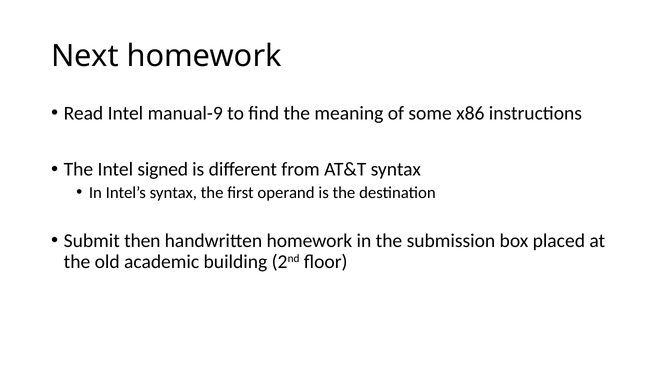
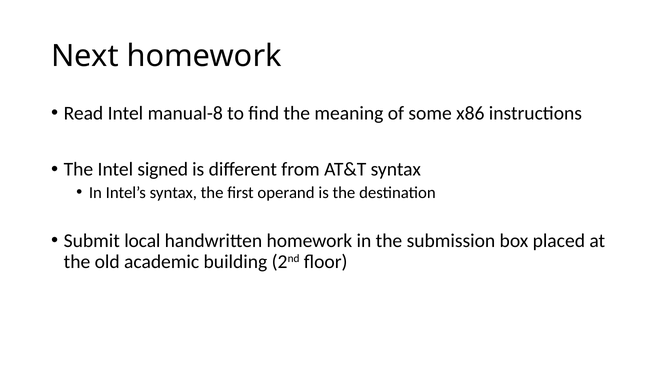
manual-9: manual-9 -> manual-8
then: then -> local
